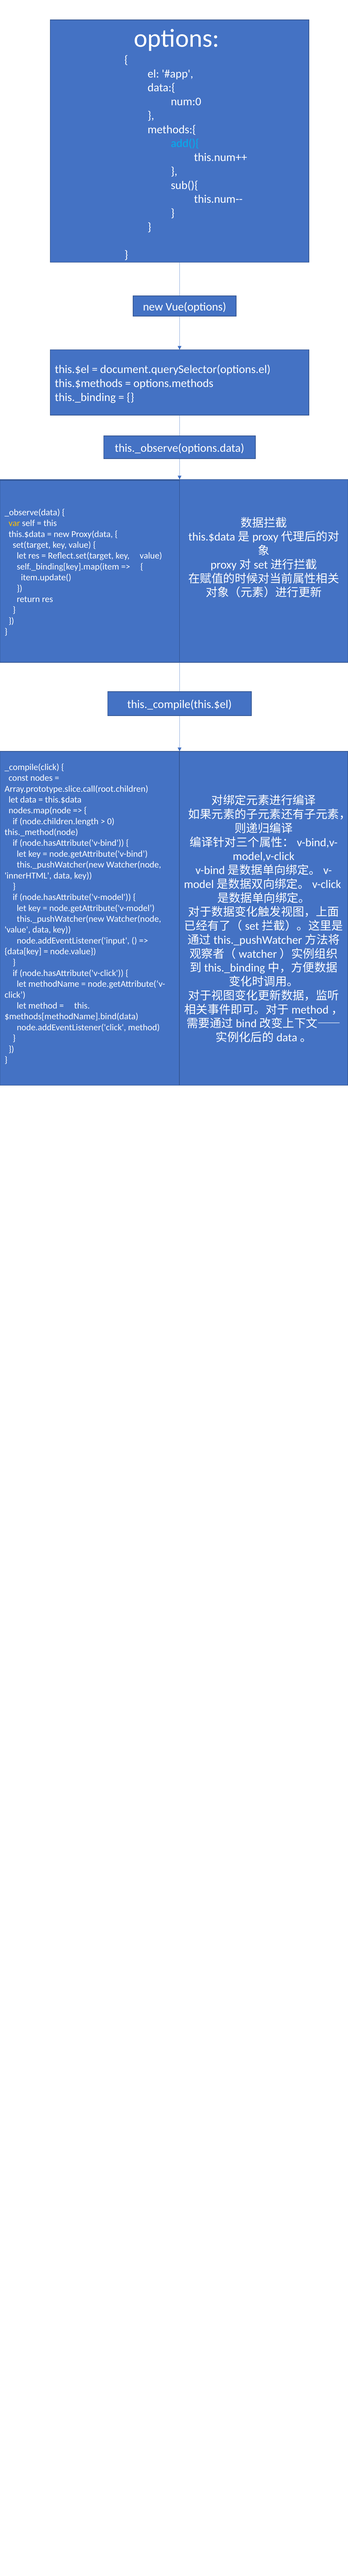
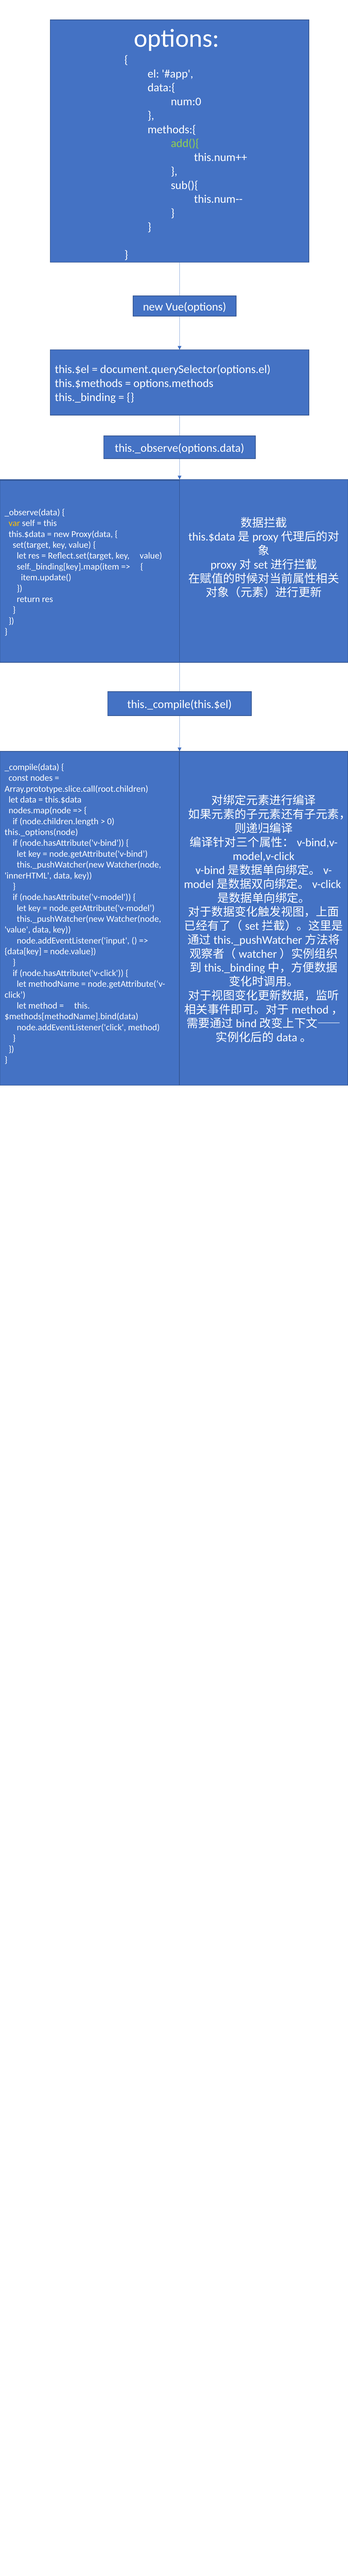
add(){ colour: light blue -> light green
_compile(click: _compile(click -> _compile(data
this._method(node: this._method(node -> this._options(node
